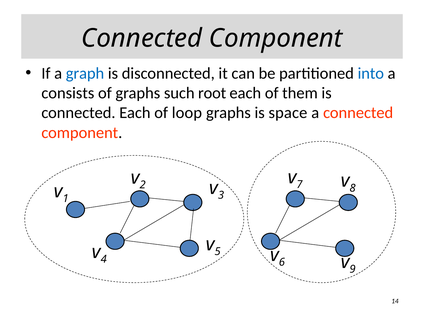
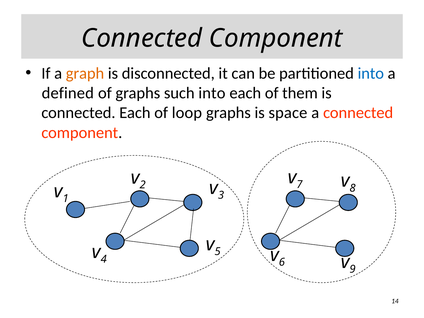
graph colour: blue -> orange
consists: consists -> defined
such root: root -> into
